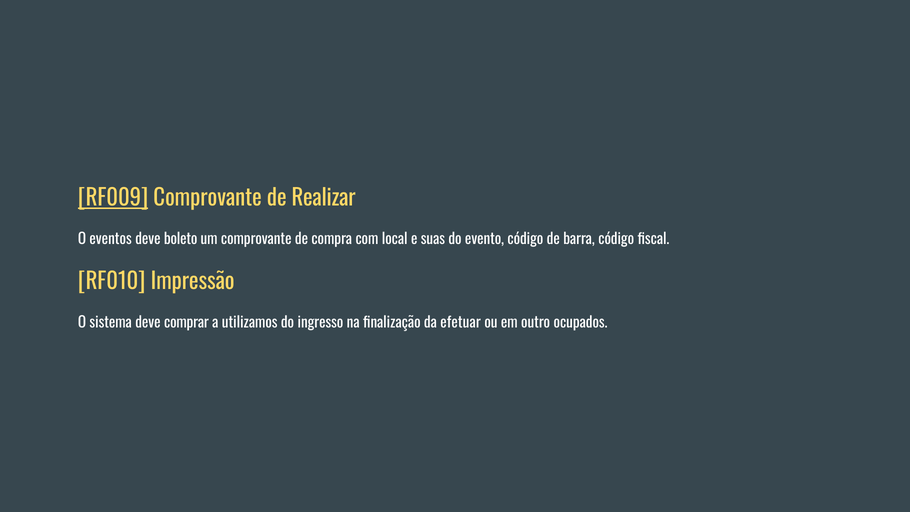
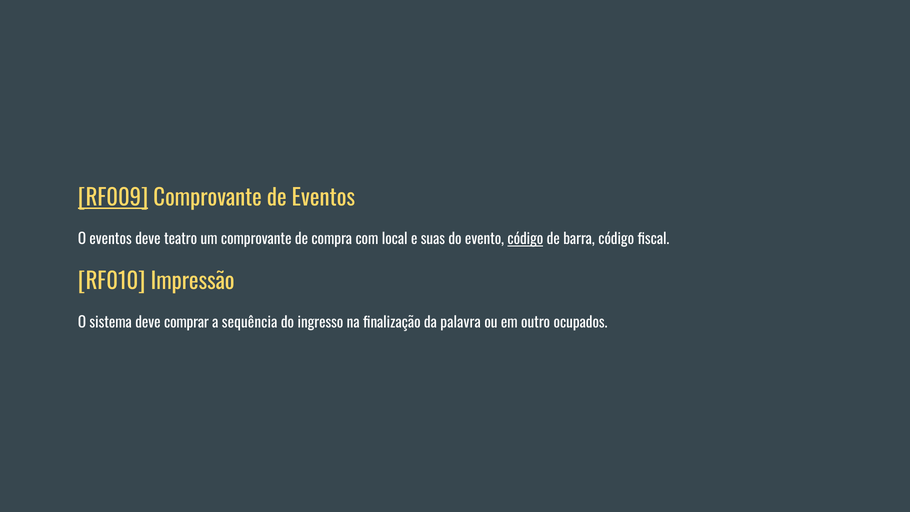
de Realizar: Realizar -> Eventos
boleto: boleto -> teatro
código at (525, 239) underline: none -> present
utilizamos: utilizamos -> sequência
efetuar: efetuar -> palavra
